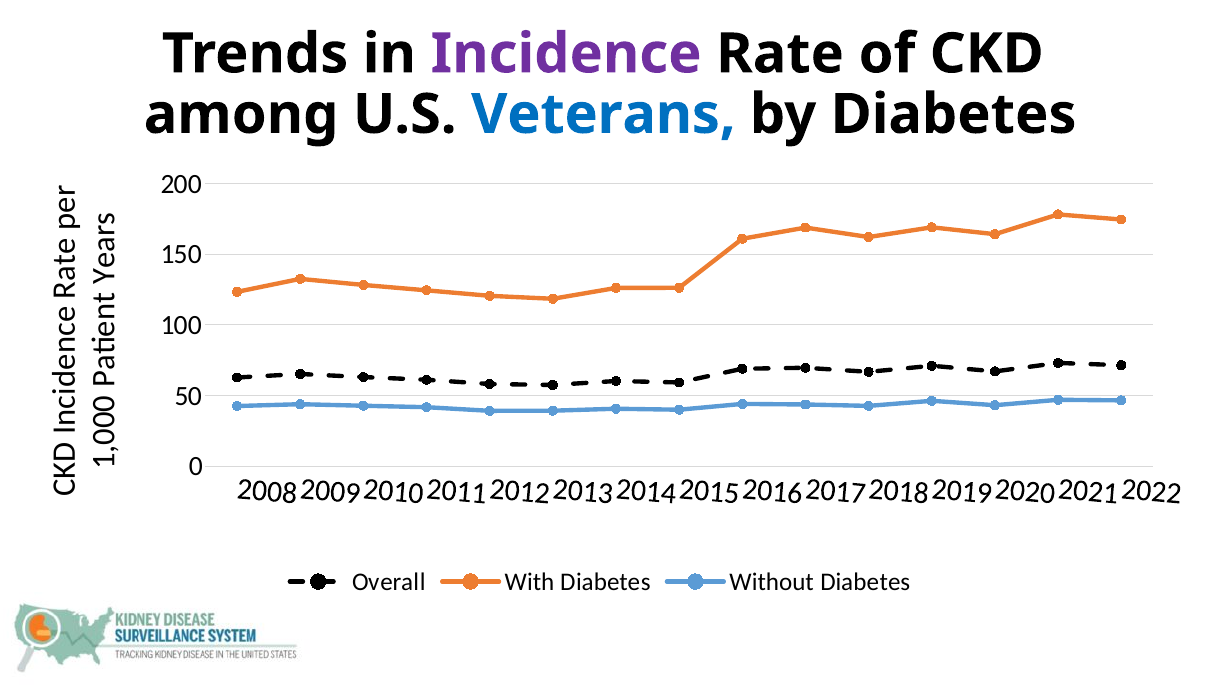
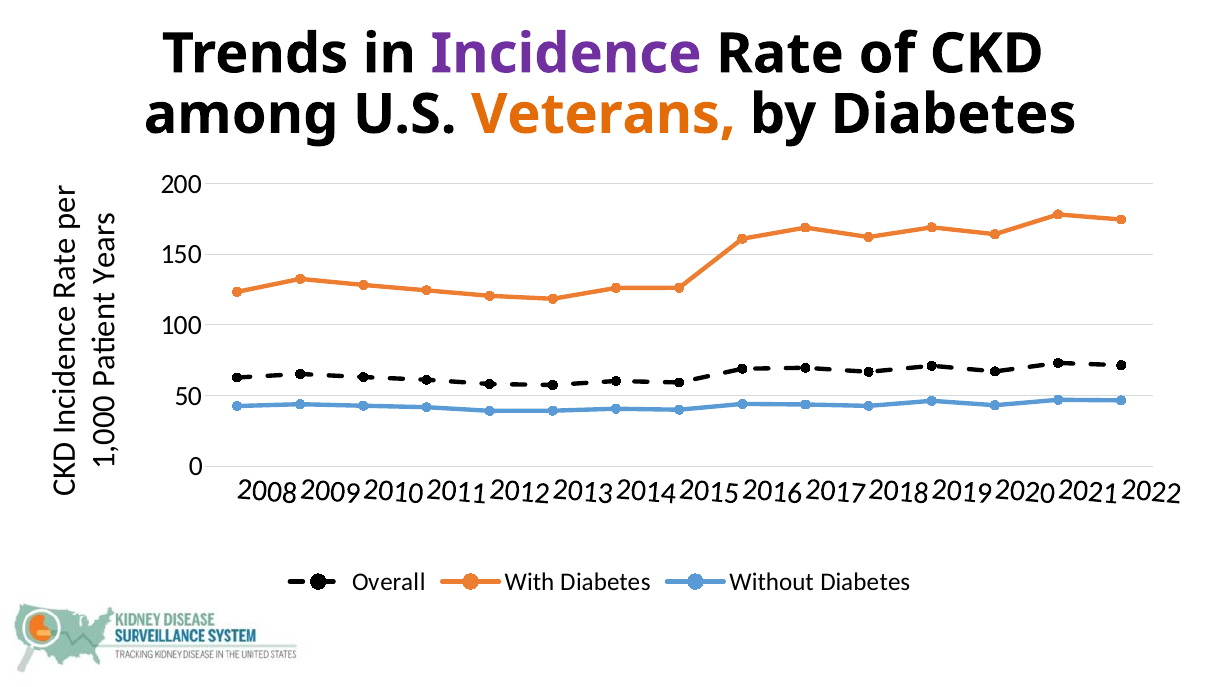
Veterans colour: blue -> orange
